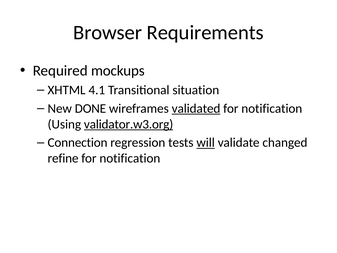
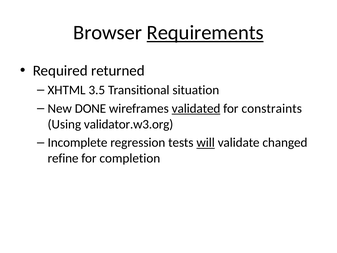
Requirements underline: none -> present
mockups: mockups -> returned
4.1: 4.1 -> 3.5
notification at (272, 108): notification -> constraints
validator.w3.org underline: present -> none
Connection: Connection -> Incomplete
notification at (130, 158): notification -> completion
